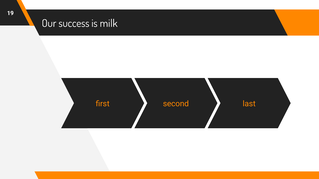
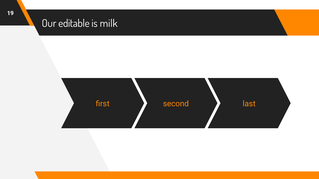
success: success -> editable
